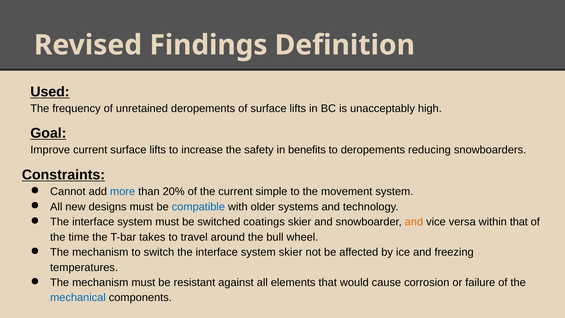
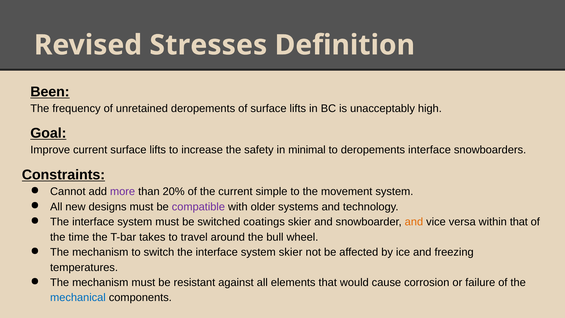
Findings: Findings -> Stresses
Used: Used -> Been
benefits: benefits -> minimal
deropements reducing: reducing -> interface
more colour: blue -> purple
compatible colour: blue -> purple
